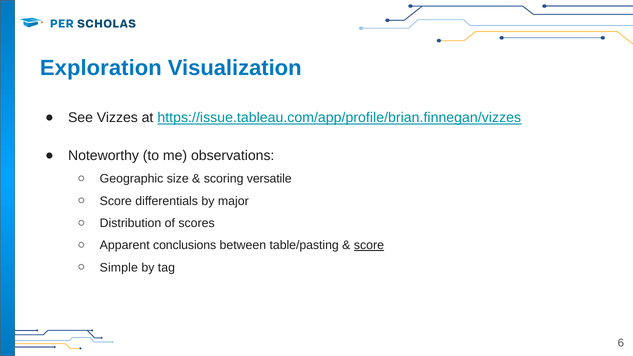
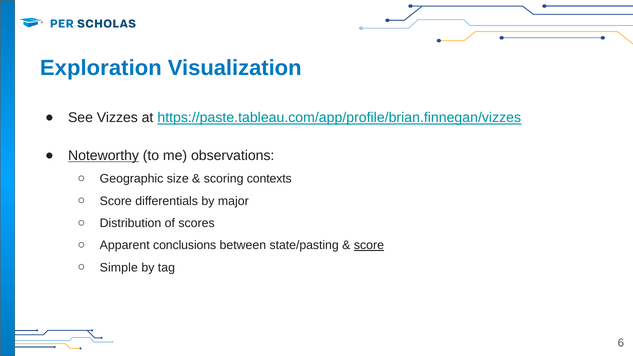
https://issue.tableau.com/app/profile/brian.finnegan/vizzes: https://issue.tableau.com/app/profile/brian.finnegan/vizzes -> https://paste.tableau.com/app/profile/brian.finnegan/vizzes
Noteworthy underline: none -> present
versatile: versatile -> contexts
table/pasting: table/pasting -> state/pasting
